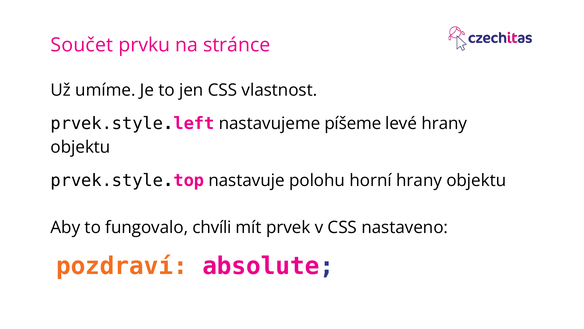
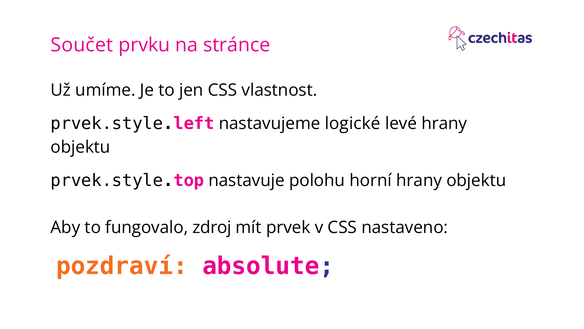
píšeme: píšeme -> logické
chvíli: chvíli -> zdroj
